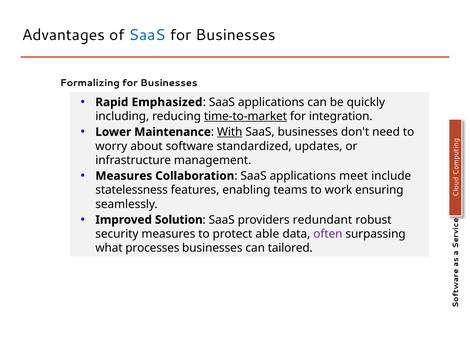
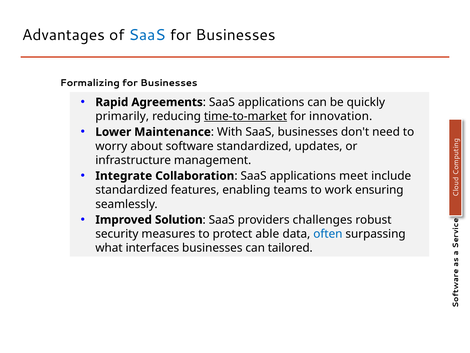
Emphasized: Emphasized -> Agreements
including: including -> primarily
integration: integration -> innovation
With underline: present -> none
Measures at (124, 176): Measures -> Integrate
statelessness at (132, 190): statelessness -> standardized
redundant: redundant -> challenges
often colour: purple -> blue
processes: processes -> interfaces
